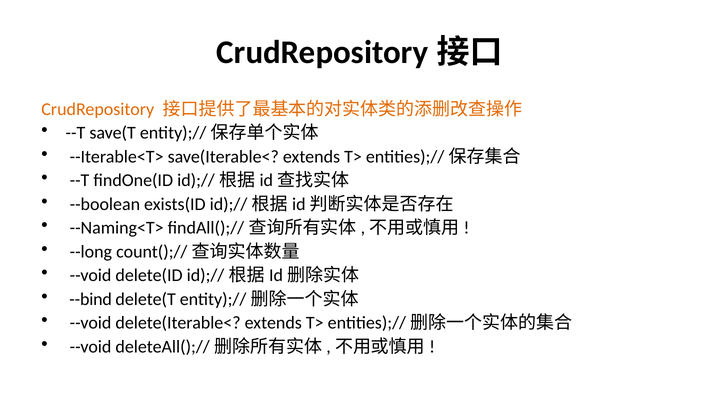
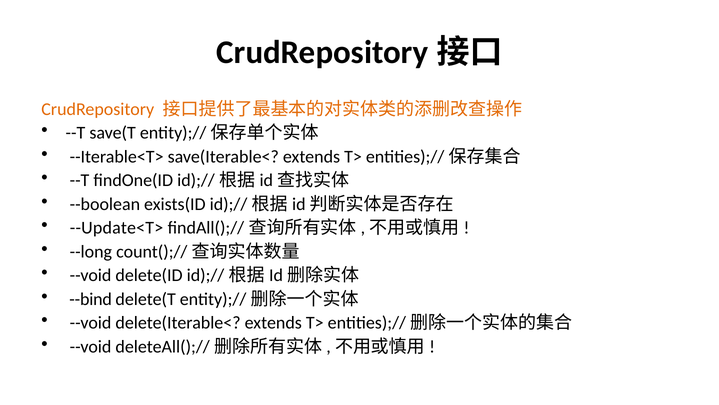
--Naming<T>: --Naming<T> -> --Update<T>
